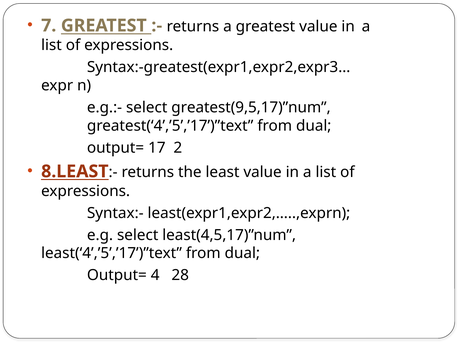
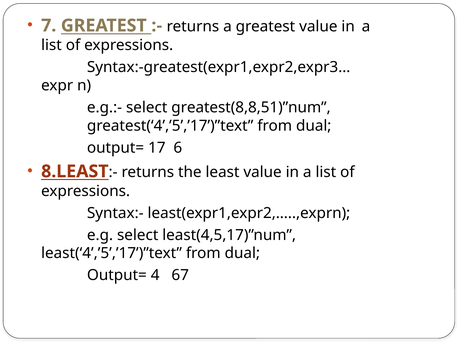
greatest(9,5,17)”num: greatest(9,5,17)”num -> greatest(8,8,51)”num
2: 2 -> 6
28: 28 -> 67
